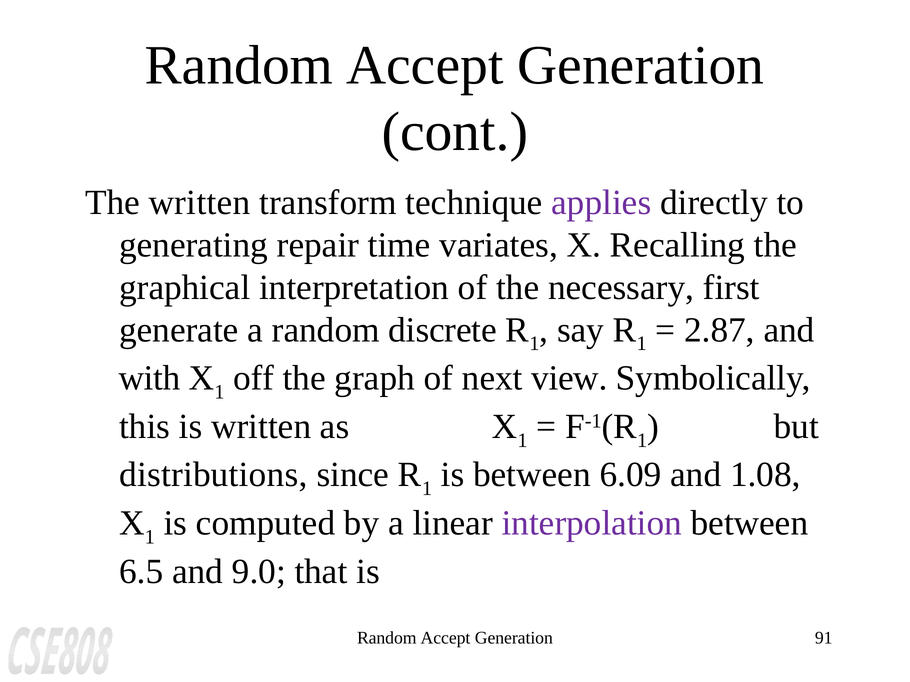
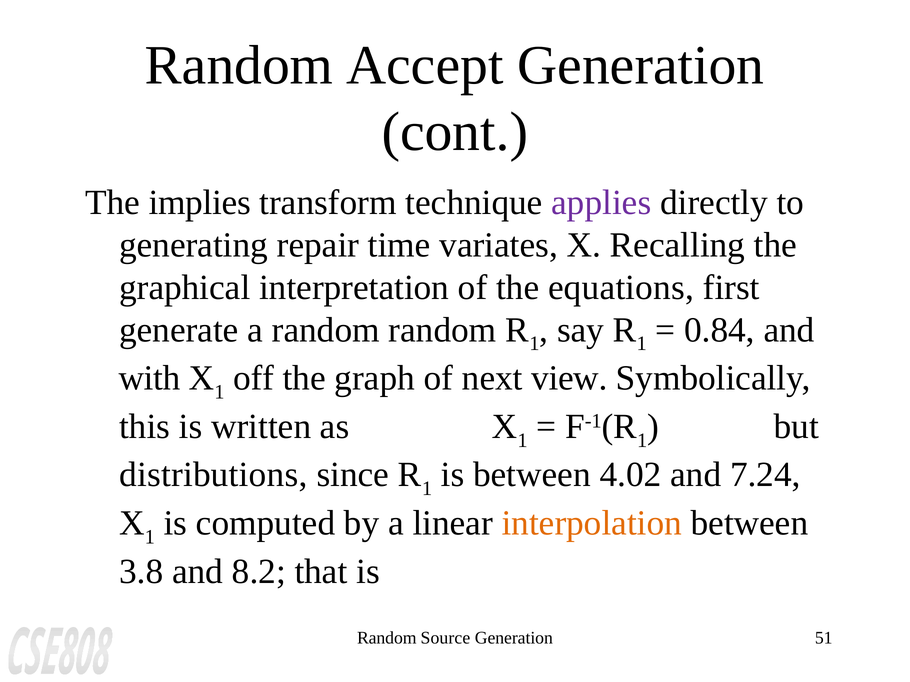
The written: written -> implies
necessary: necessary -> equations
random discrete: discrete -> random
2.87: 2.87 -> 0.84
6.09: 6.09 -> 4.02
1.08: 1.08 -> 7.24
interpolation colour: purple -> orange
6.5: 6.5 -> 3.8
9.0: 9.0 -> 8.2
Accept at (445, 638): Accept -> Source
91: 91 -> 51
